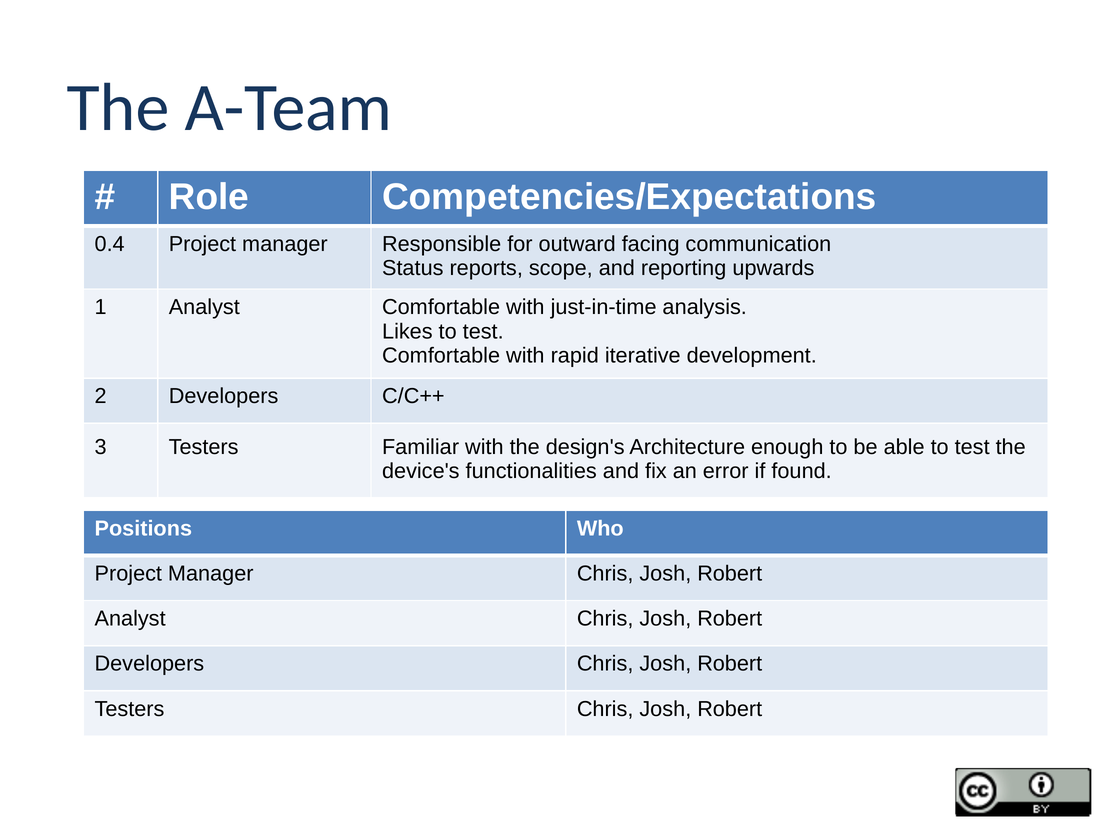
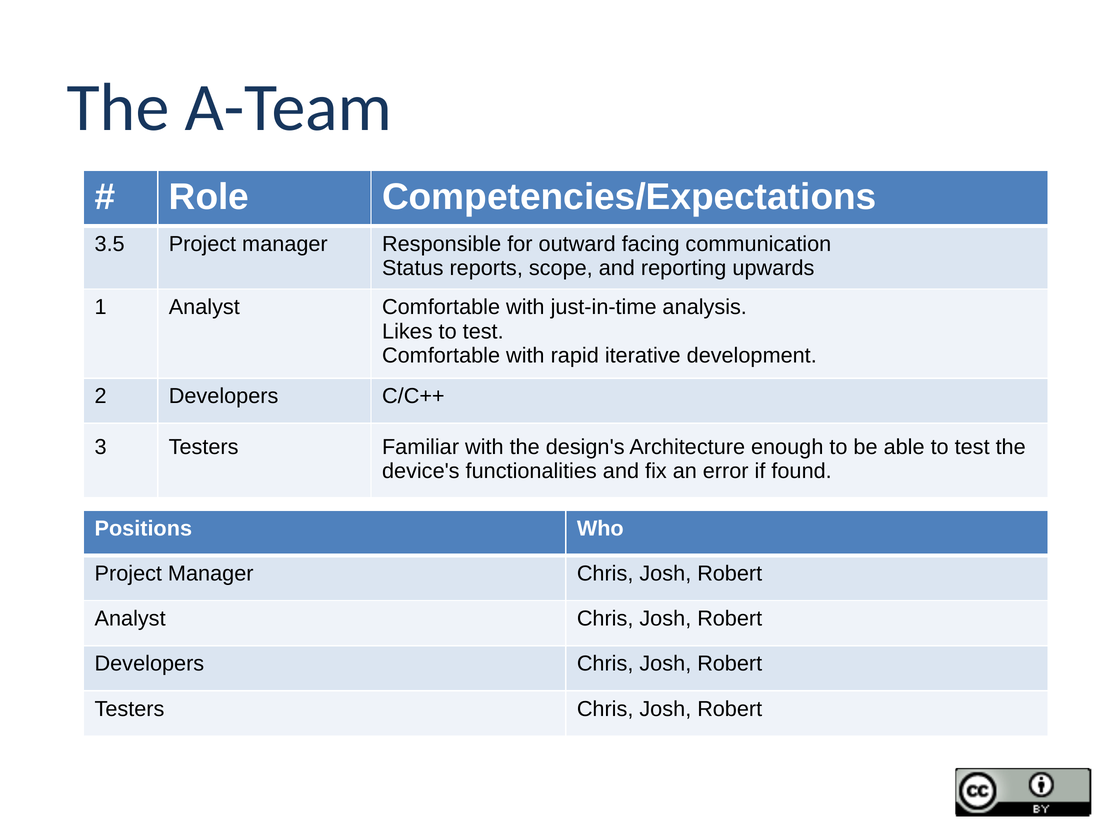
0.4: 0.4 -> 3.5
